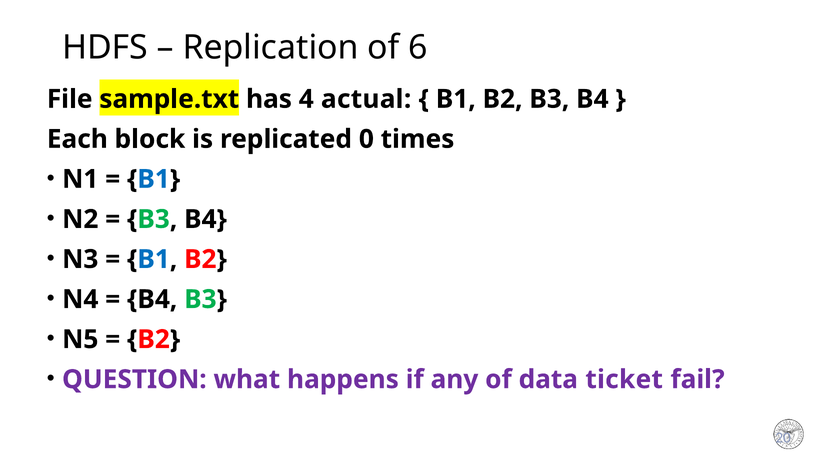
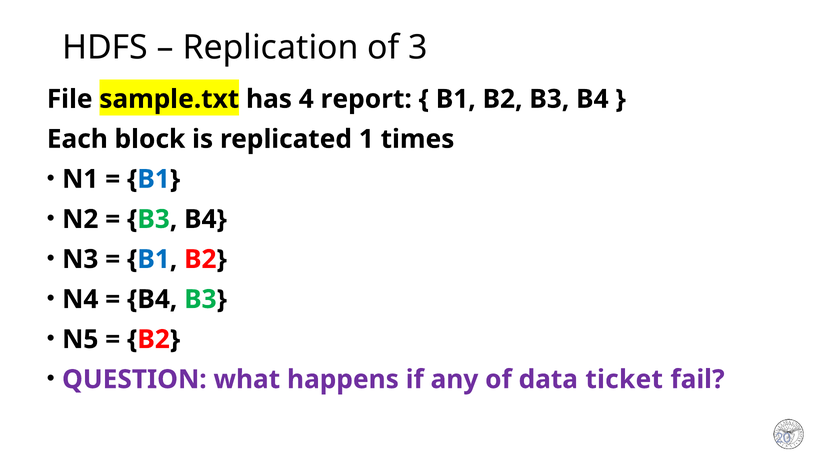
6: 6 -> 3
actual: actual -> report
0: 0 -> 1
